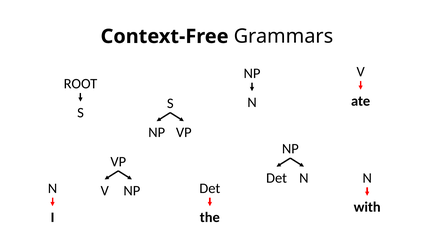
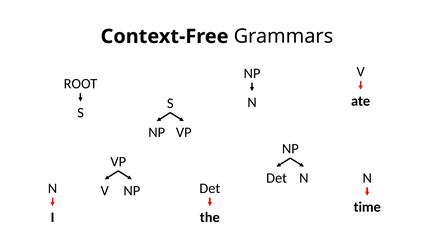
with: with -> time
